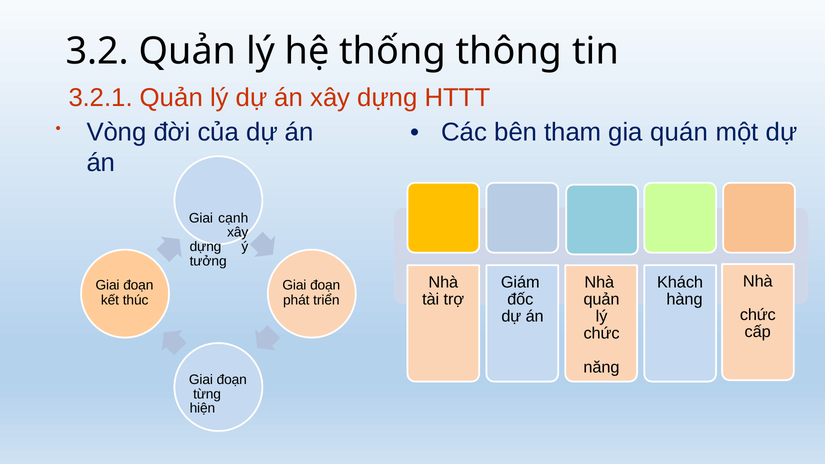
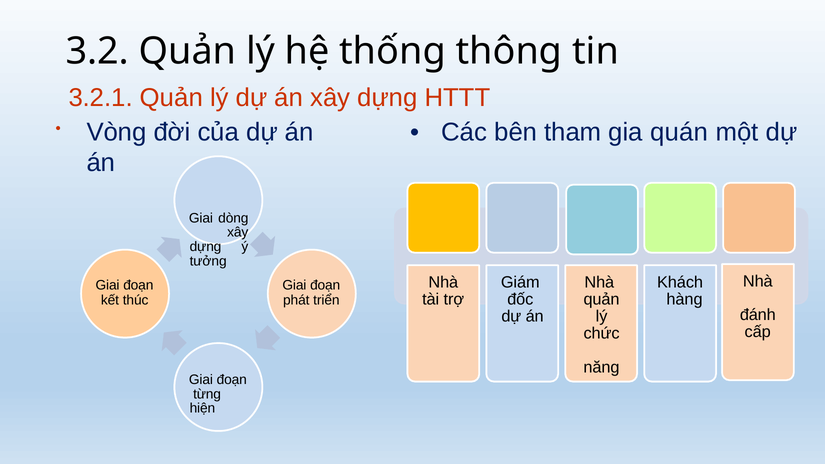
cạnh: cạnh -> dòng
chức at (758, 315): chức -> đánh
